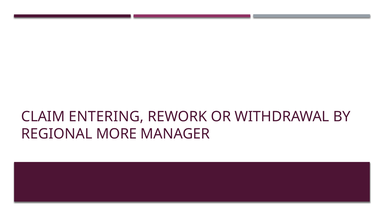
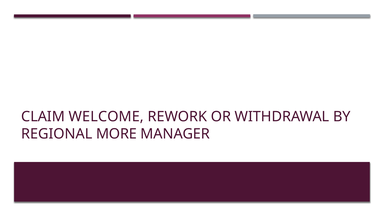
ENTERING: ENTERING -> WELCOME
